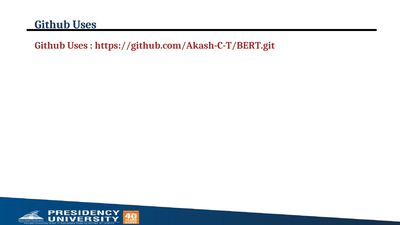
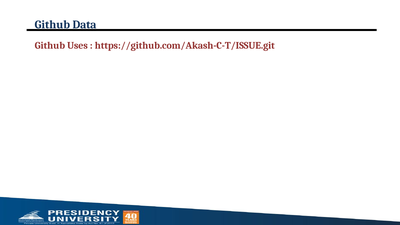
Uses at (84, 25): Uses -> Data
https://github.com/Akash-C-T/BERT.git: https://github.com/Akash-C-T/BERT.git -> https://github.com/Akash-C-T/ISSUE.git
